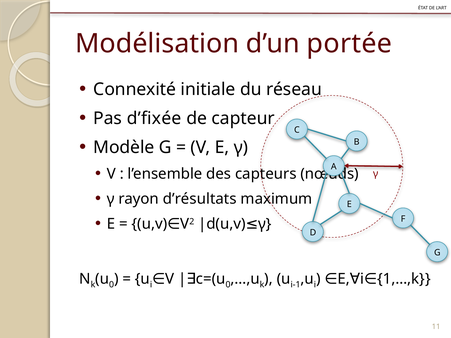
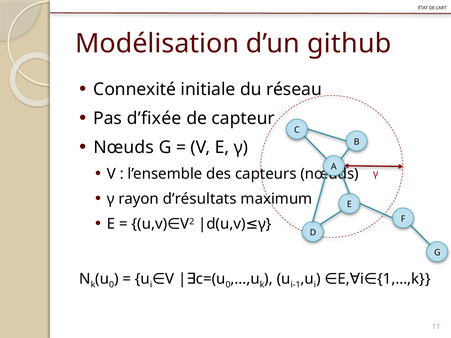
portée: portée -> github
Modèle at (124, 147): Modèle -> Nœuds
